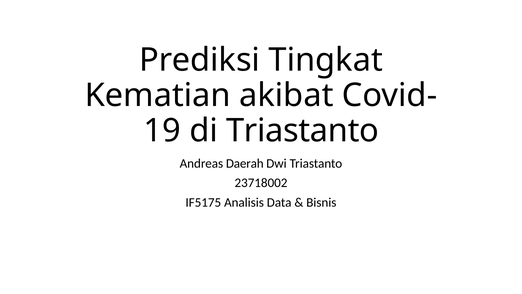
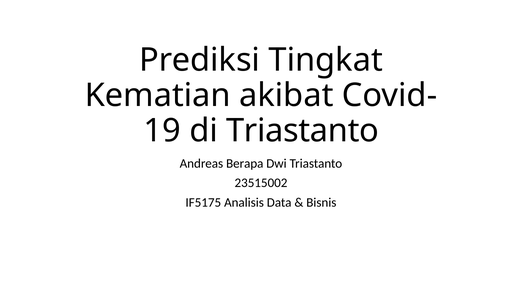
Daerah: Daerah -> Berapa
23718002: 23718002 -> 23515002
